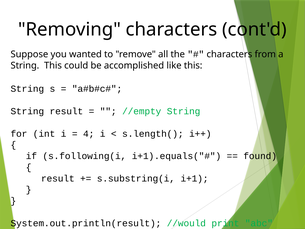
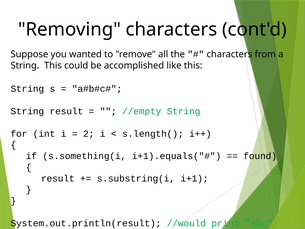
4: 4 -> 2
s.following(i: s.following(i -> s.something(i
